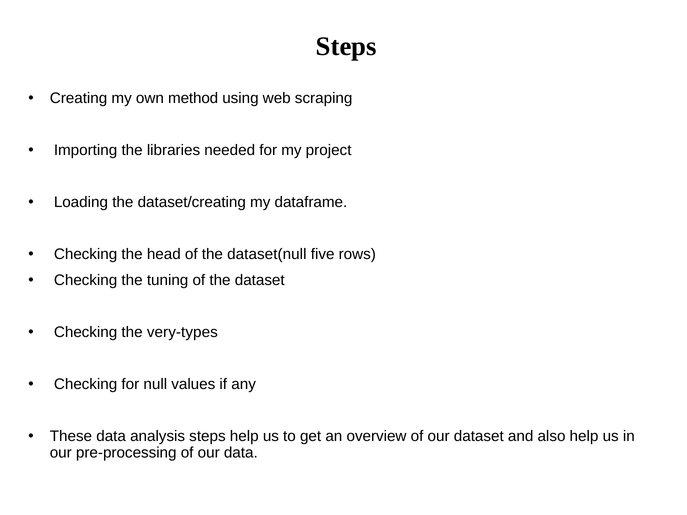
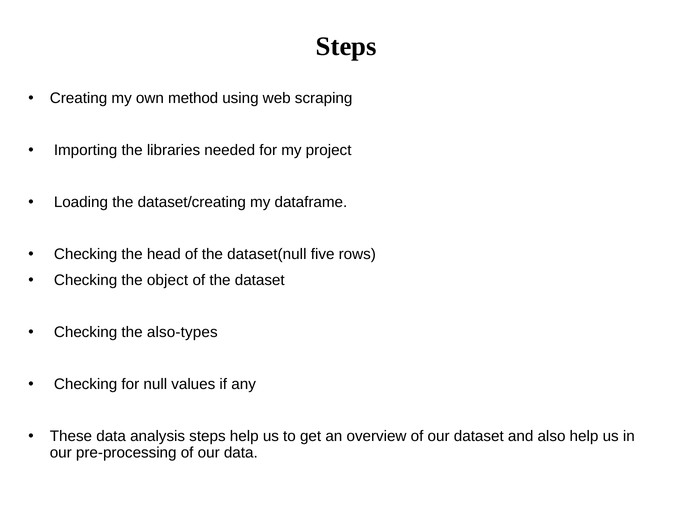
tuning: tuning -> object
very-types: very-types -> also-types
